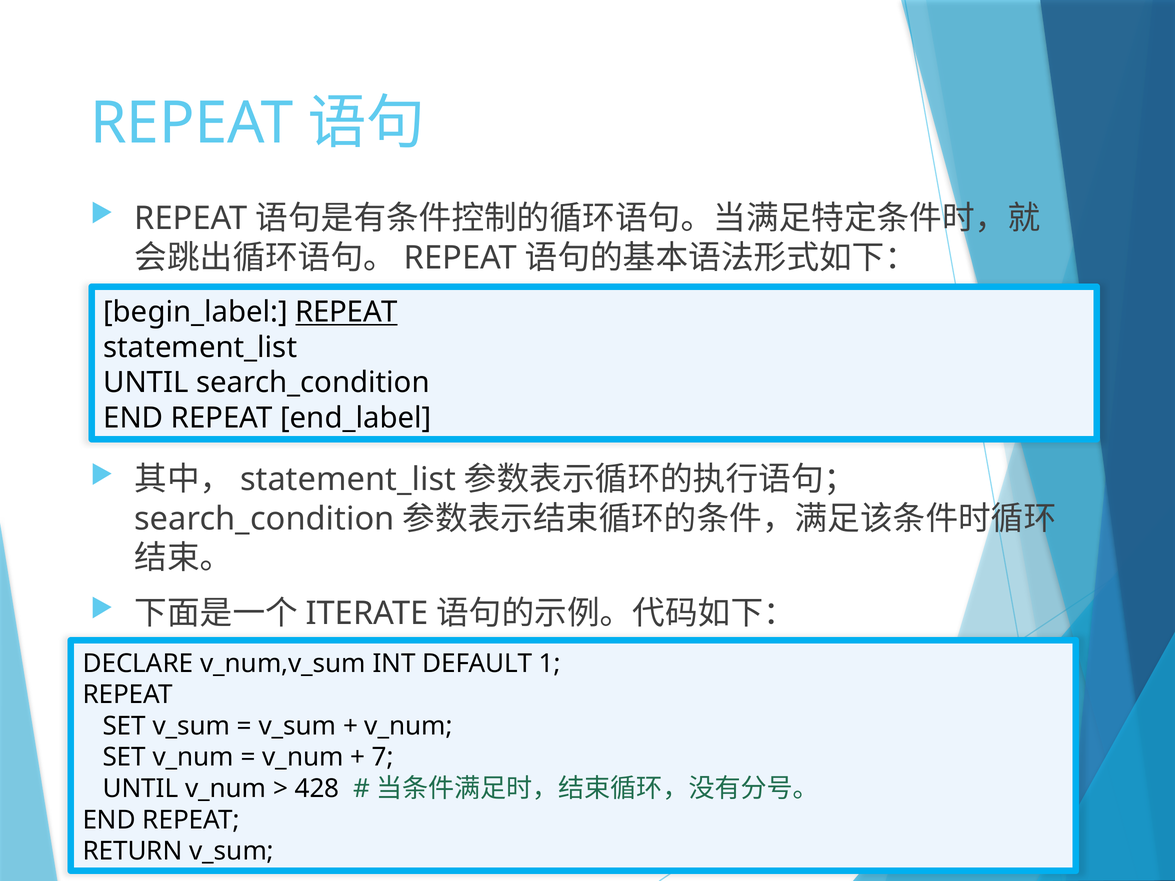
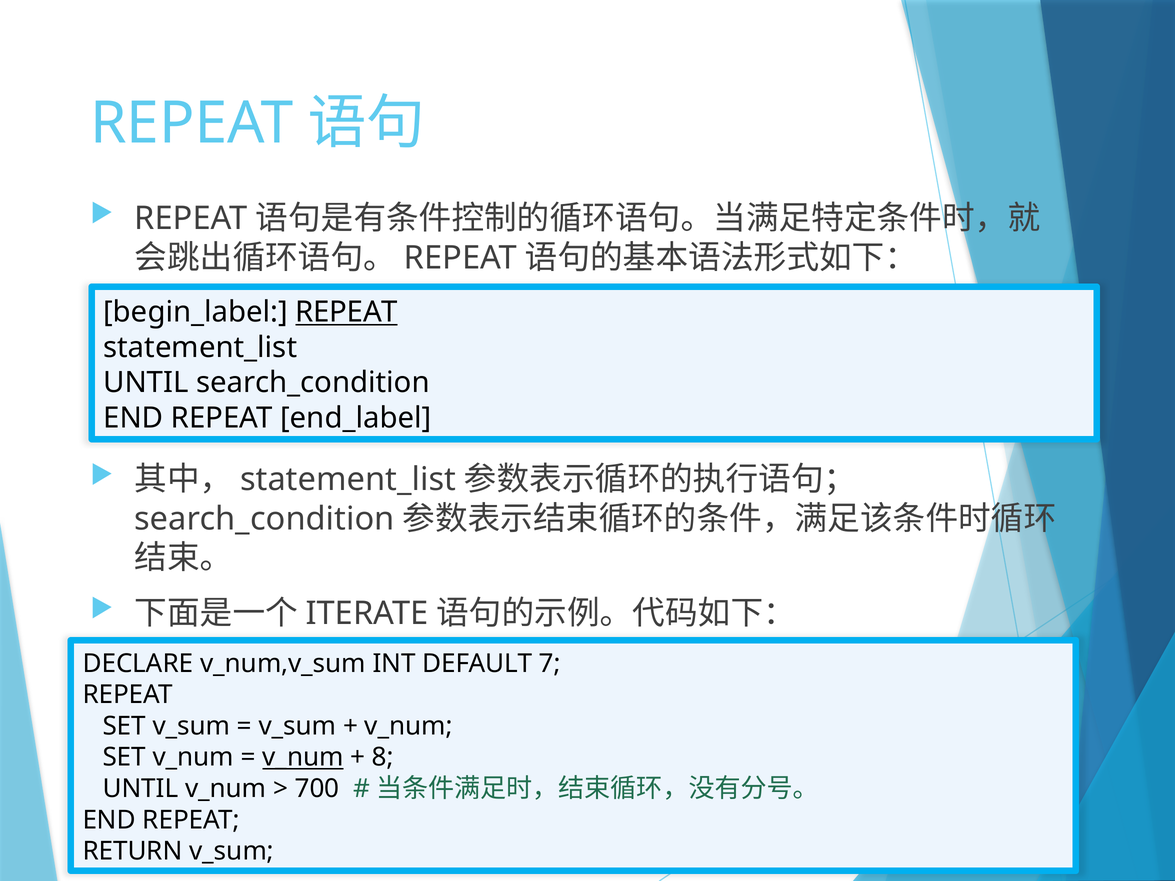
1: 1 -> 7
v_num at (303, 758) underline: none -> present
7: 7 -> 8
428: 428 -> 700
